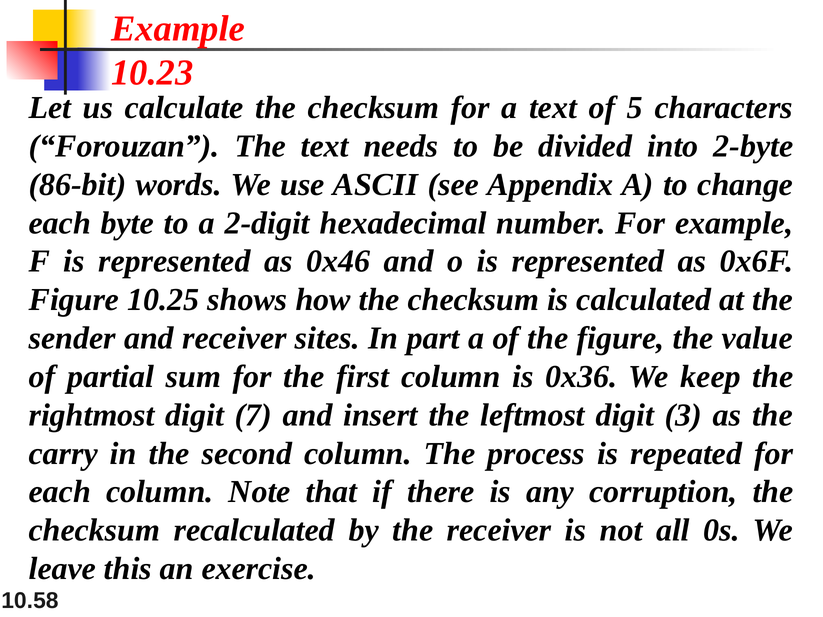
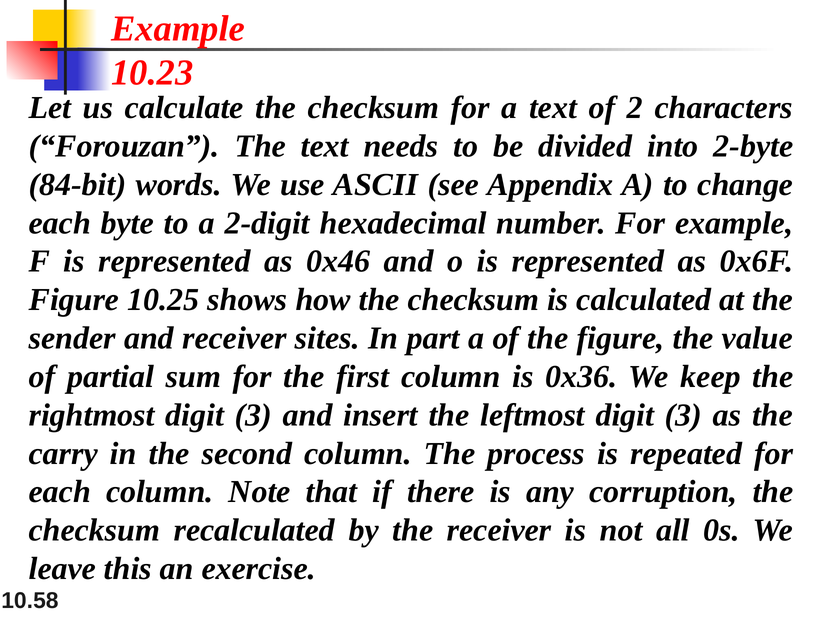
5: 5 -> 2
86-bit: 86-bit -> 84-bit
rightmost digit 7: 7 -> 3
